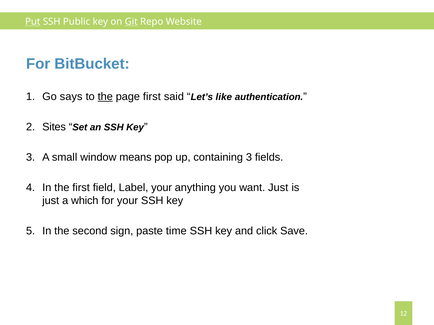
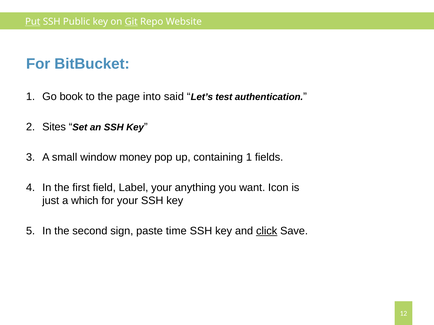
says: says -> book
the at (105, 97) underline: present -> none
page first: first -> into
like: like -> test
means: means -> money
containing 3: 3 -> 1
want Just: Just -> Icon
click underline: none -> present
